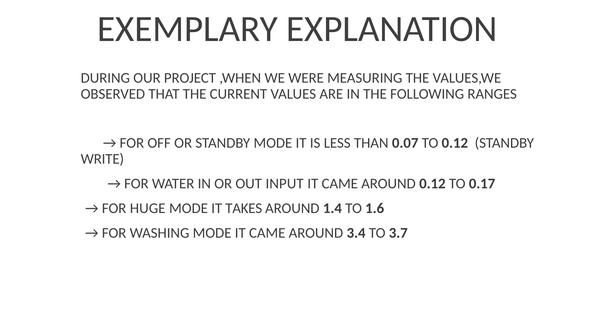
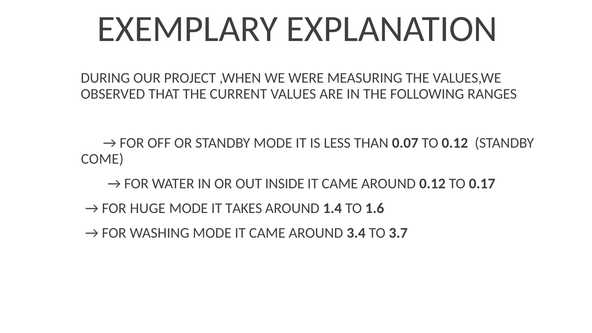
WRITE: WRITE -> COME
INPUT: INPUT -> INSIDE
